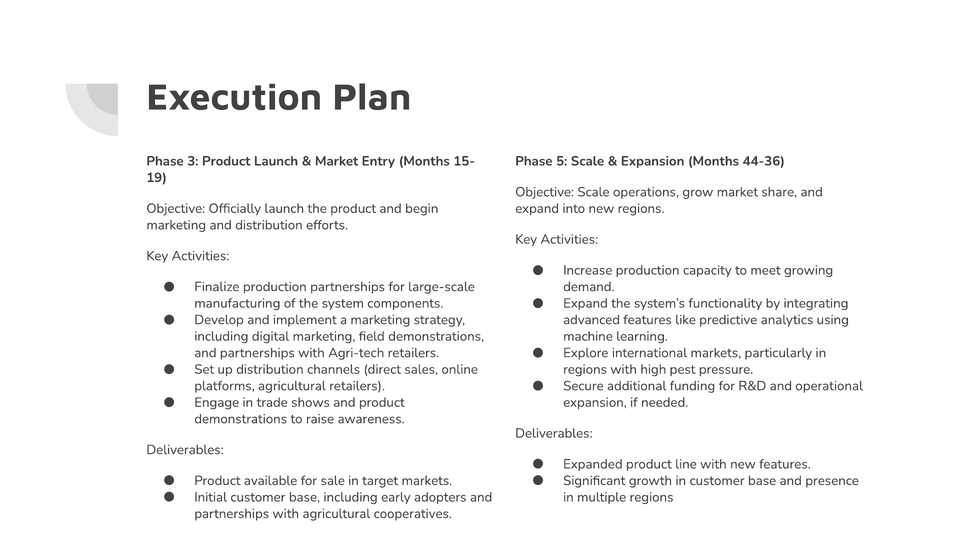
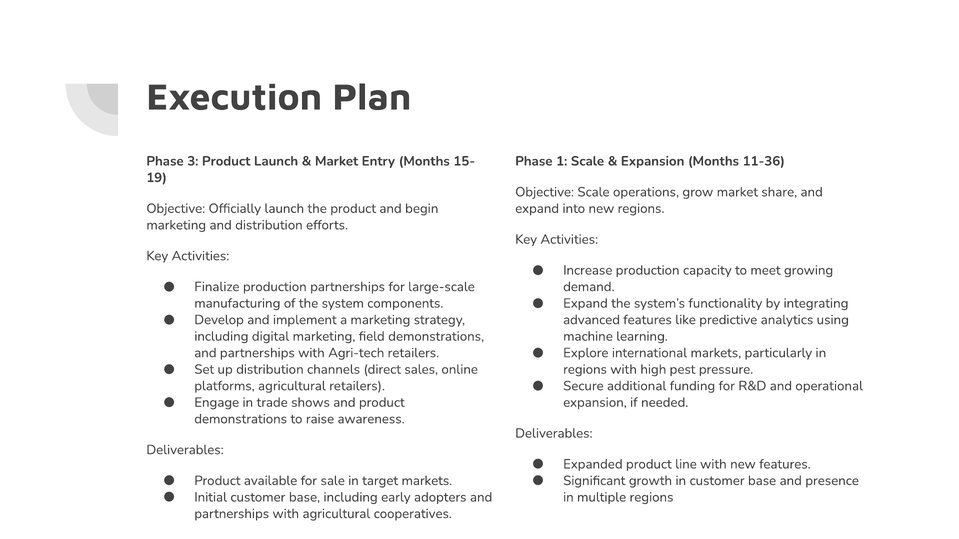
5: 5 -> 1
44-36: 44-36 -> 11-36
